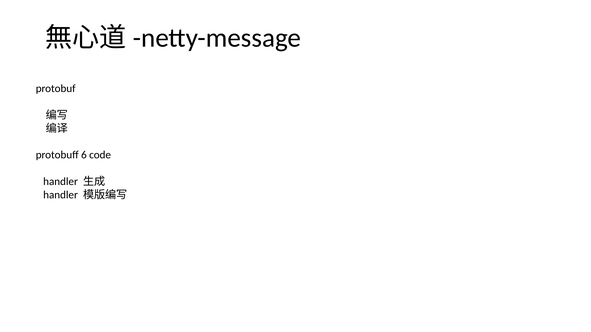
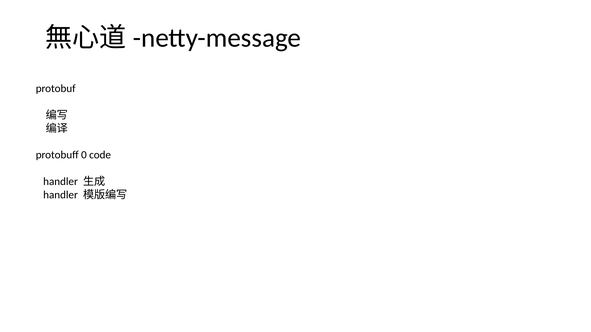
6: 6 -> 0
